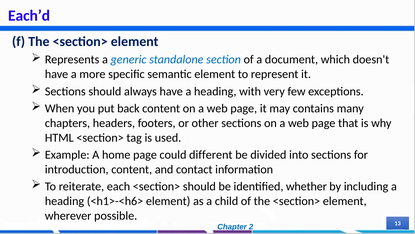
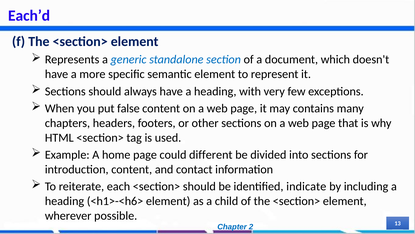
back: back -> false
whether: whether -> indicate
